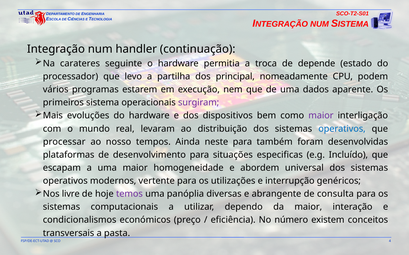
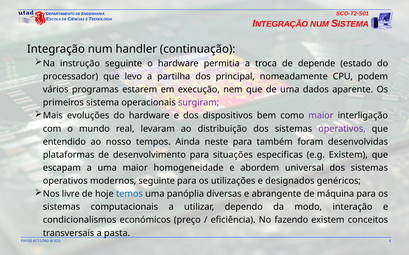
carateres: carateres -> instrução
operativos at (342, 129) colour: blue -> purple
processar: processar -> entendido
e.g Incluído: Incluído -> Existem
modernos vertente: vertente -> seguinte
interrupção: interrupção -> designados
temos colour: purple -> blue
consulta: consulta -> máquina
da maior: maior -> modo
número: número -> fazendo
